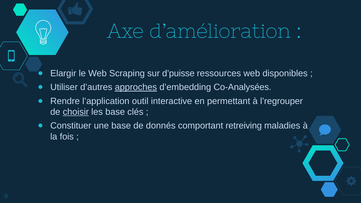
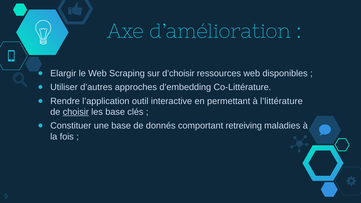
d’puisse: d’puisse -> d’choisir
approches underline: present -> none
Co-Analysées: Co-Analysées -> Co-Littérature
l’regrouper: l’regrouper -> l’littérature
